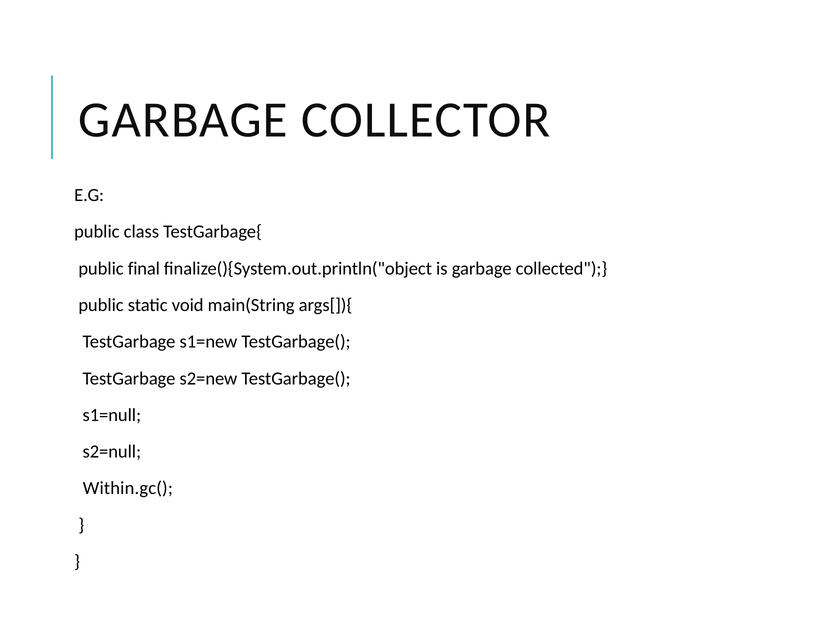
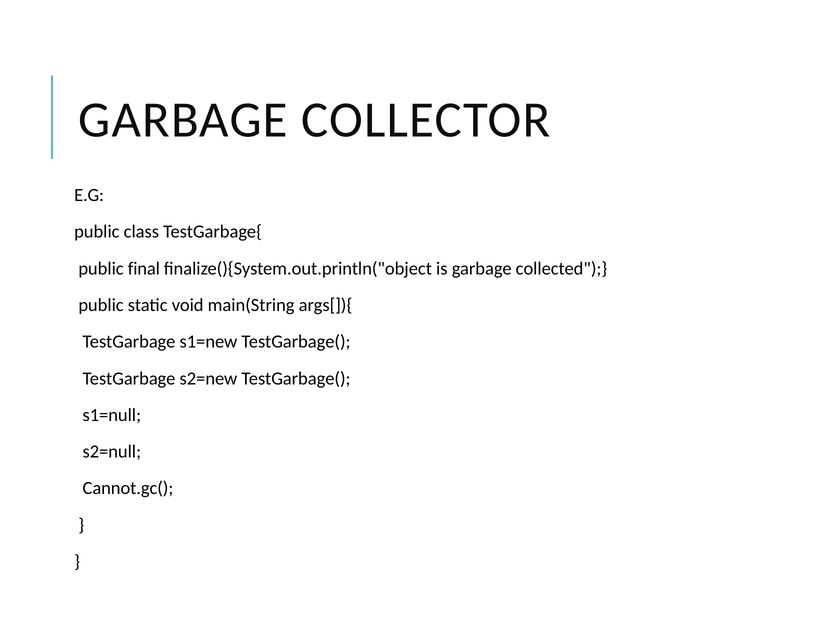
Within.gc(: Within.gc( -> Cannot.gc(
